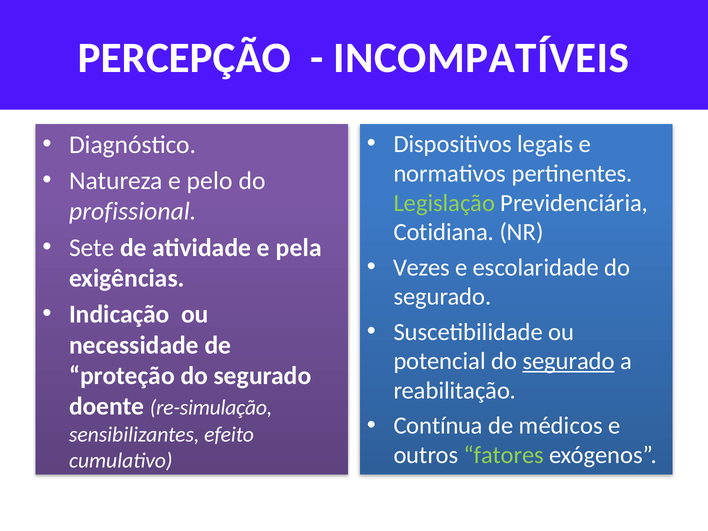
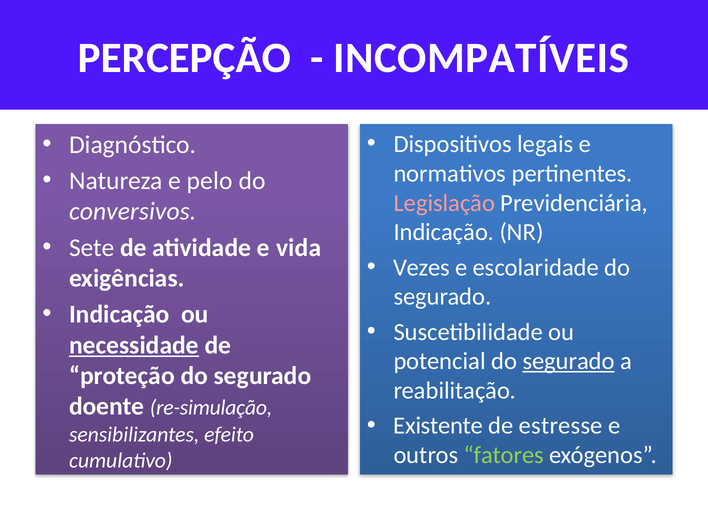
Legislação colour: light green -> pink
profissional: profissional -> conversivos
Cotidiana at (444, 232): Cotidiana -> Indicação
pela: pela -> vida
necessidade underline: none -> present
Contínua: Contínua -> Existente
médicos: médicos -> estresse
